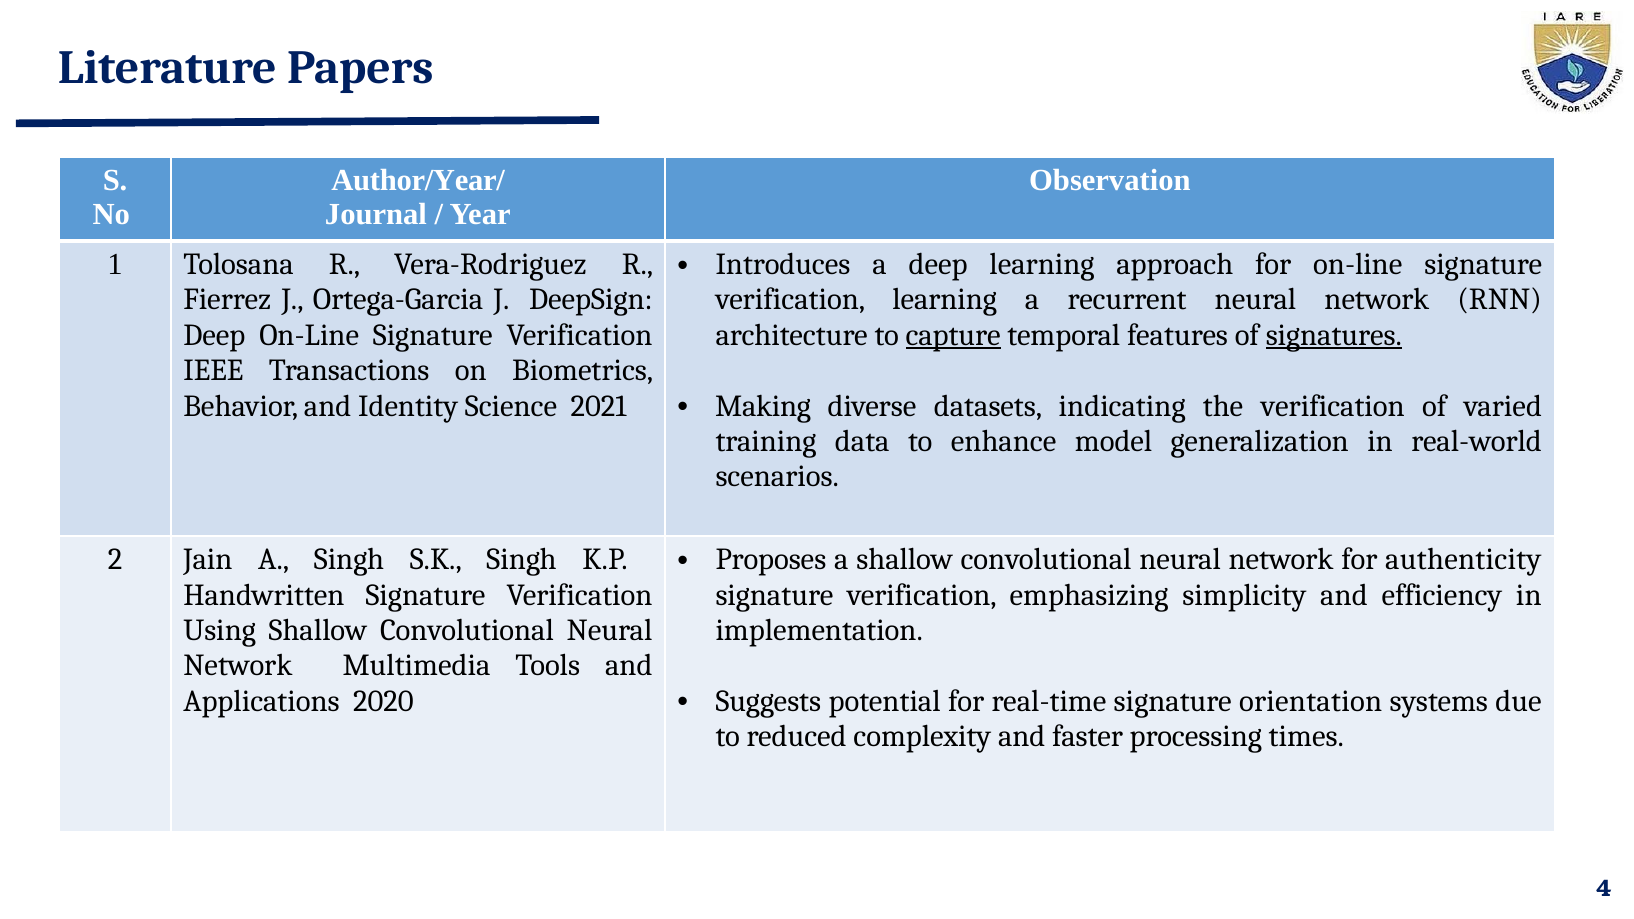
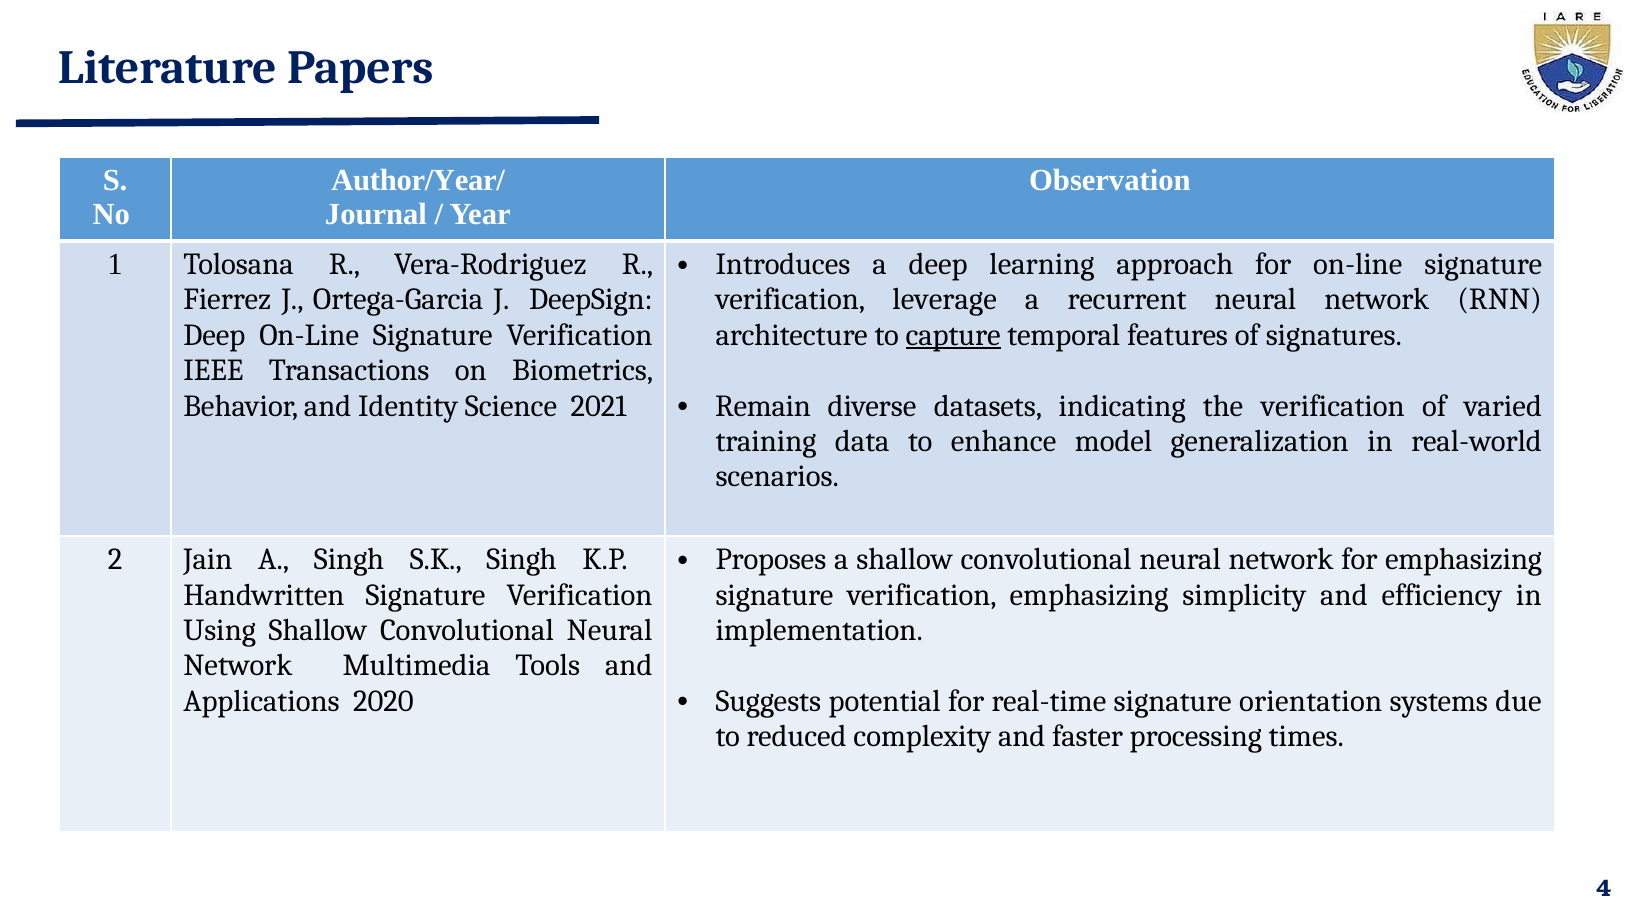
verification learning: learning -> leverage
signatures underline: present -> none
Making: Making -> Remain
for authenticity: authenticity -> emphasizing
